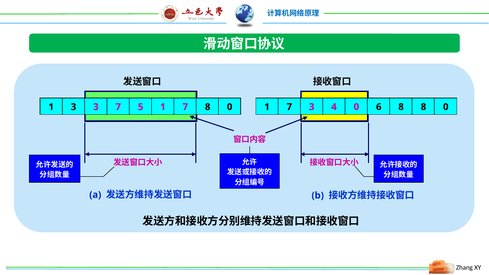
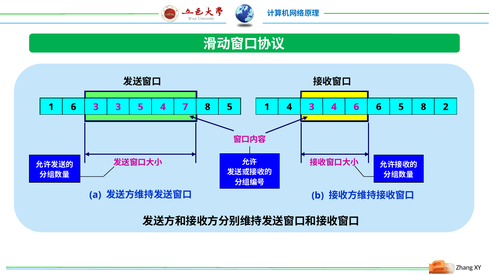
7 at (289, 107): 7 -> 4
4 0: 0 -> 6
6 8: 8 -> 5
0 at (446, 107): 0 -> 2
1 3: 3 -> 6
3 7: 7 -> 3
5 1: 1 -> 4
7 8 0: 0 -> 5
